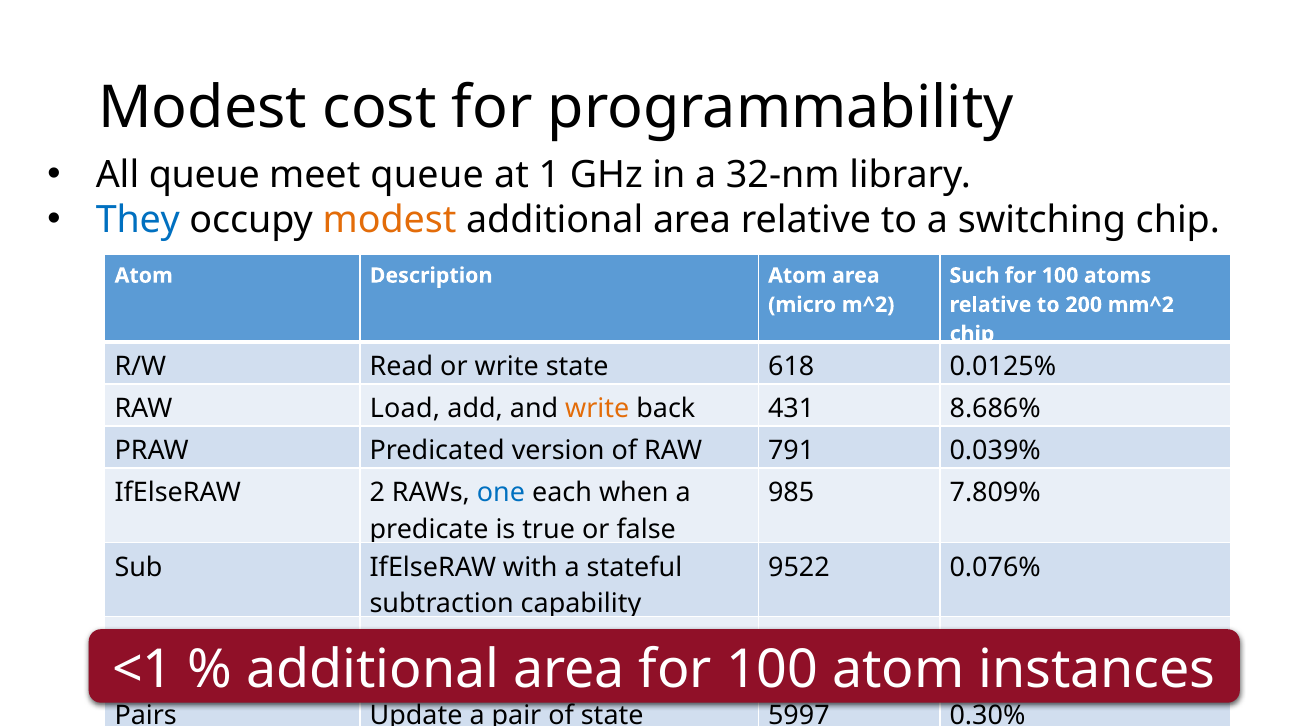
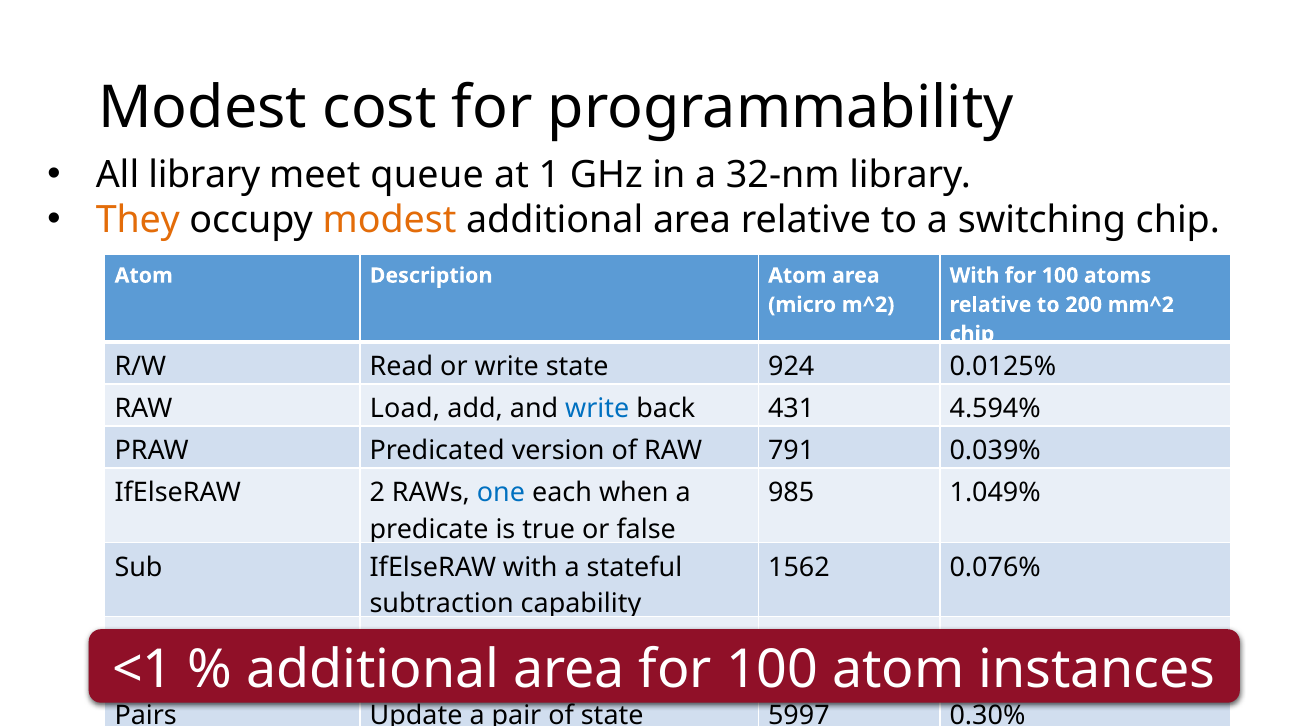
All queue: queue -> library
They colour: blue -> orange
Such at (975, 276): Such -> With
618: 618 -> 924
write at (597, 409) colour: orange -> blue
8.686%: 8.686% -> 4.594%
7.809%: 7.809% -> 1.049%
9522: 9522 -> 1562
